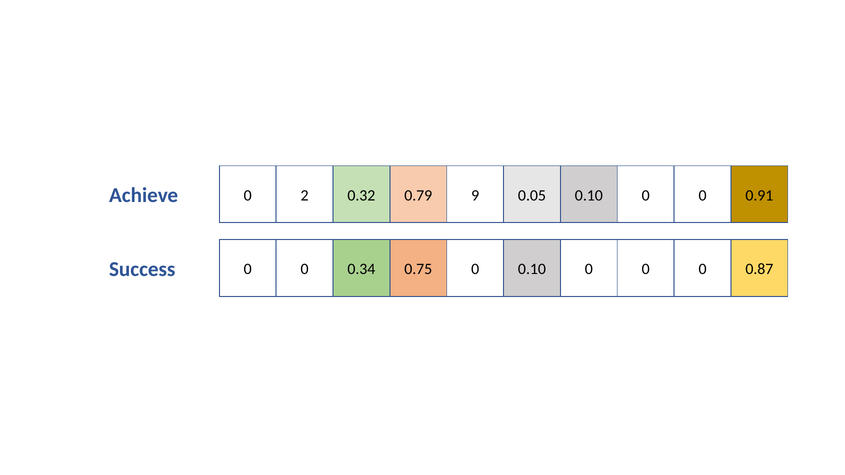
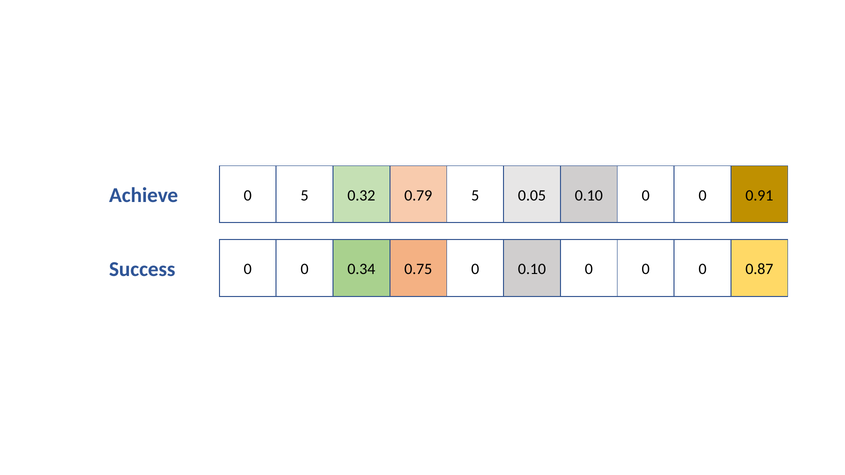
0 2: 2 -> 5
0.79 9: 9 -> 5
